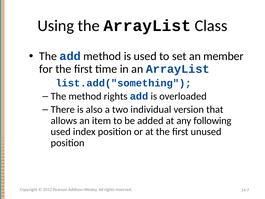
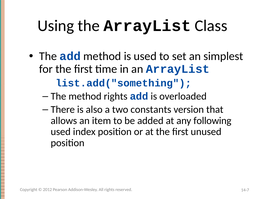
member: member -> simplest
individual: individual -> constants
